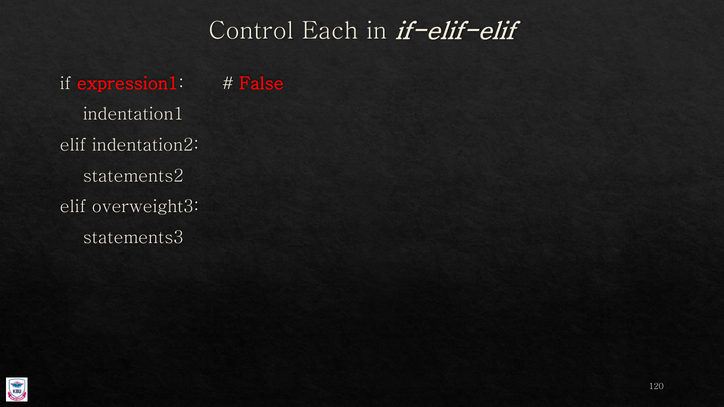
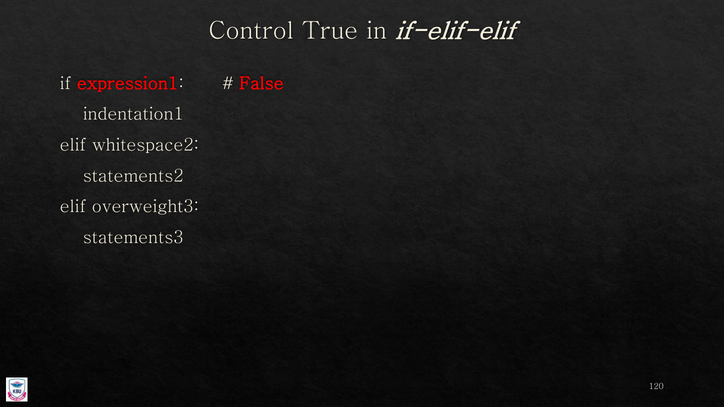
Each: Each -> True
indentation2: indentation2 -> whitespace2
